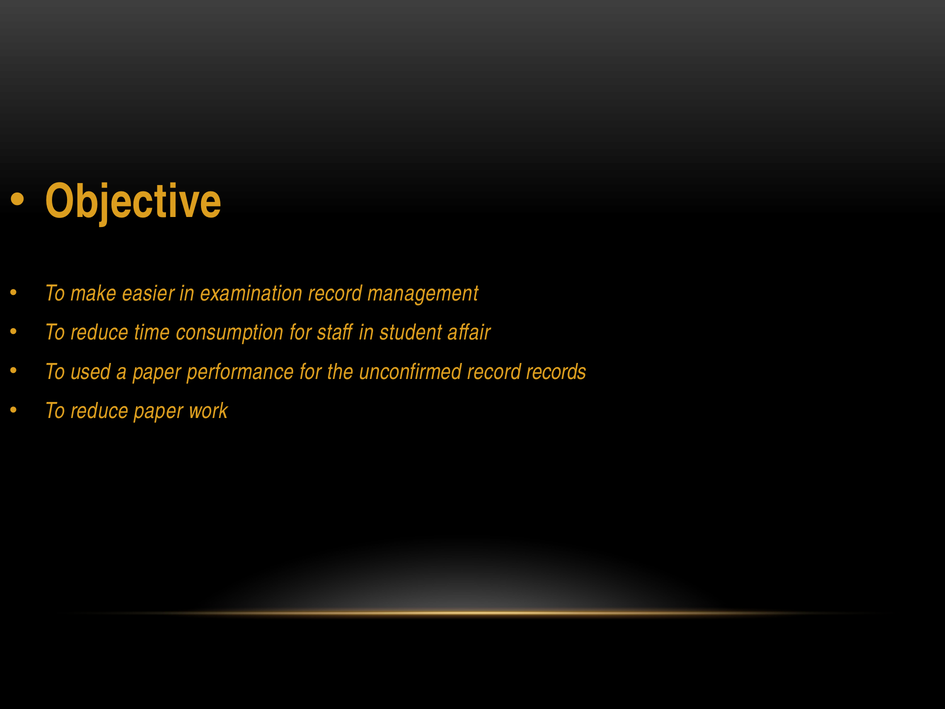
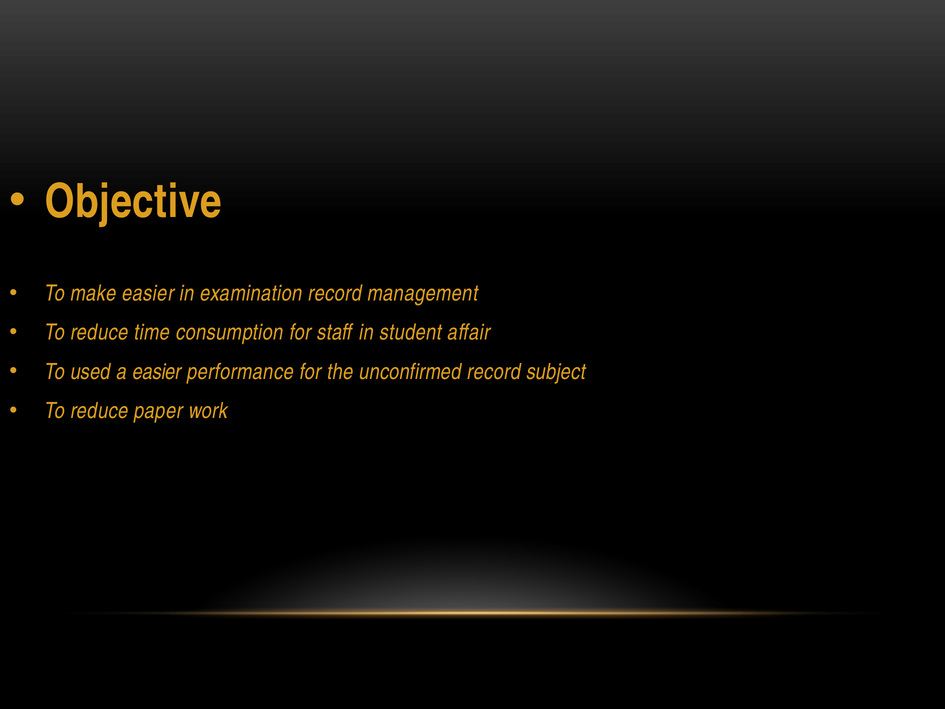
a paper: paper -> easier
records: records -> subject
